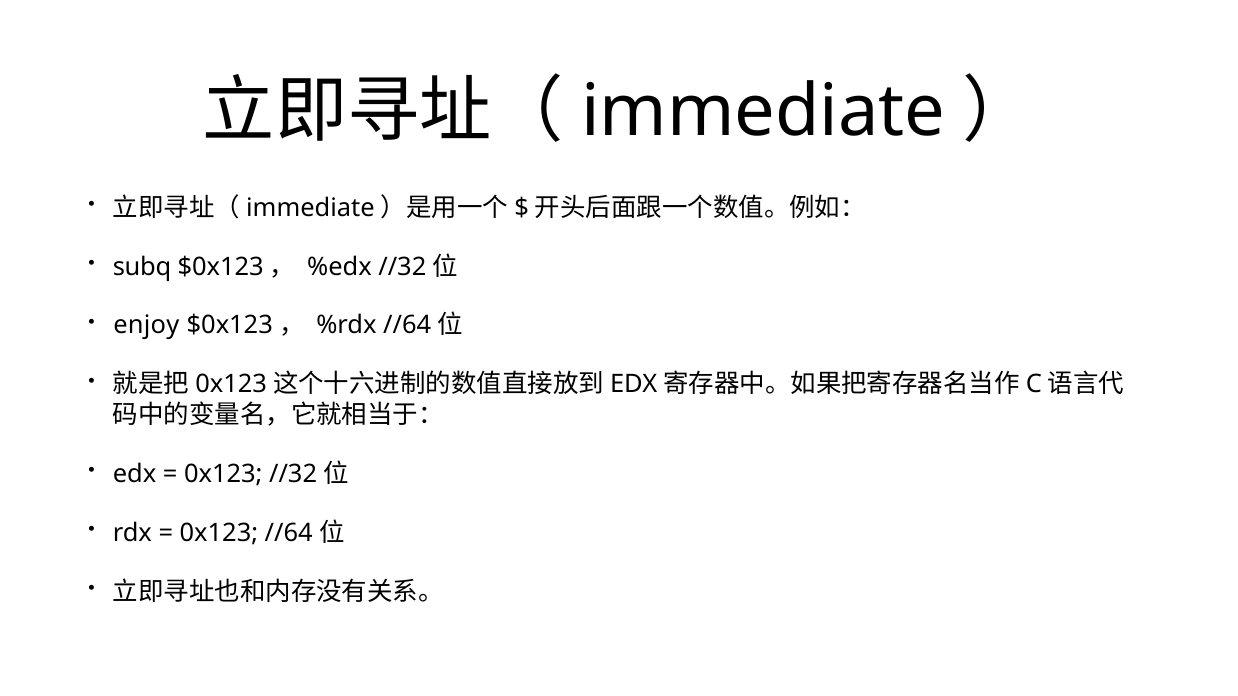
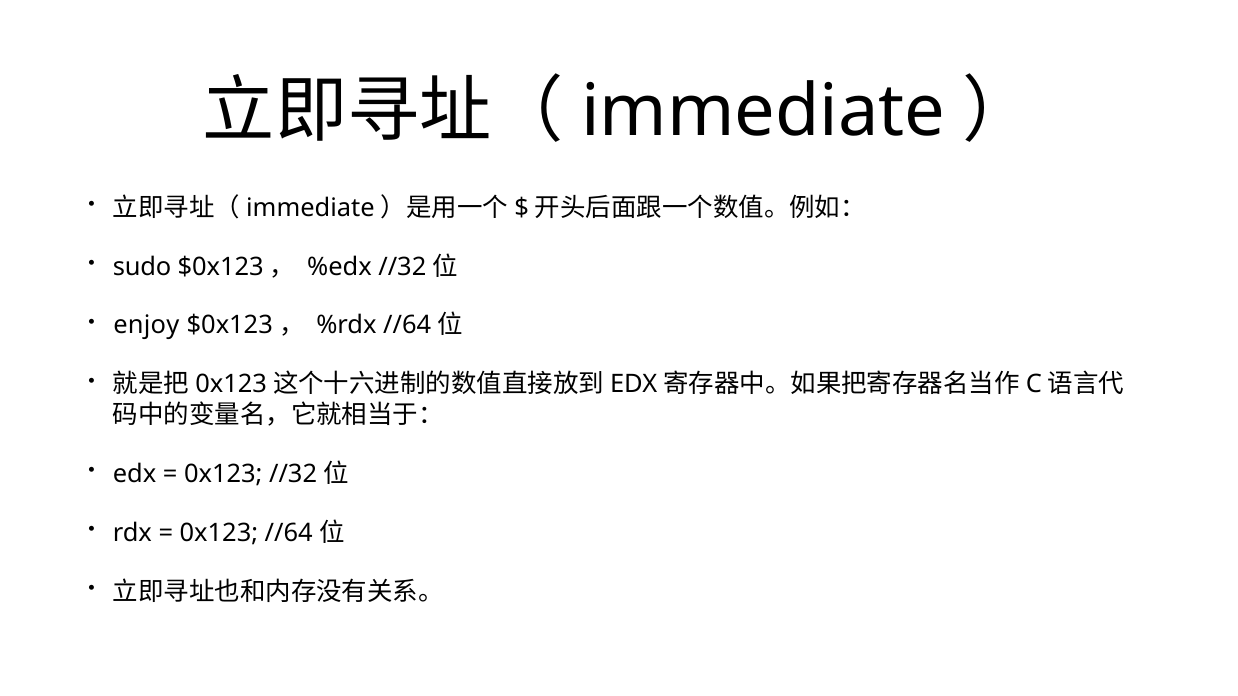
subq: subq -> sudo
